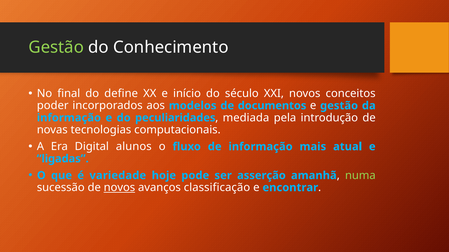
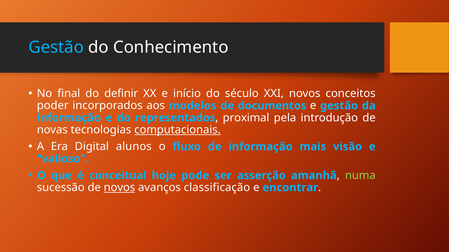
Gestão at (56, 48) colour: light green -> light blue
define: define -> definir
peculiaridades: peculiaridades -> representados
mediada: mediada -> proximal
computacionais underline: none -> present
atual: atual -> visão
ligadas: ligadas -> valioso
variedade: variedade -> conceitual
